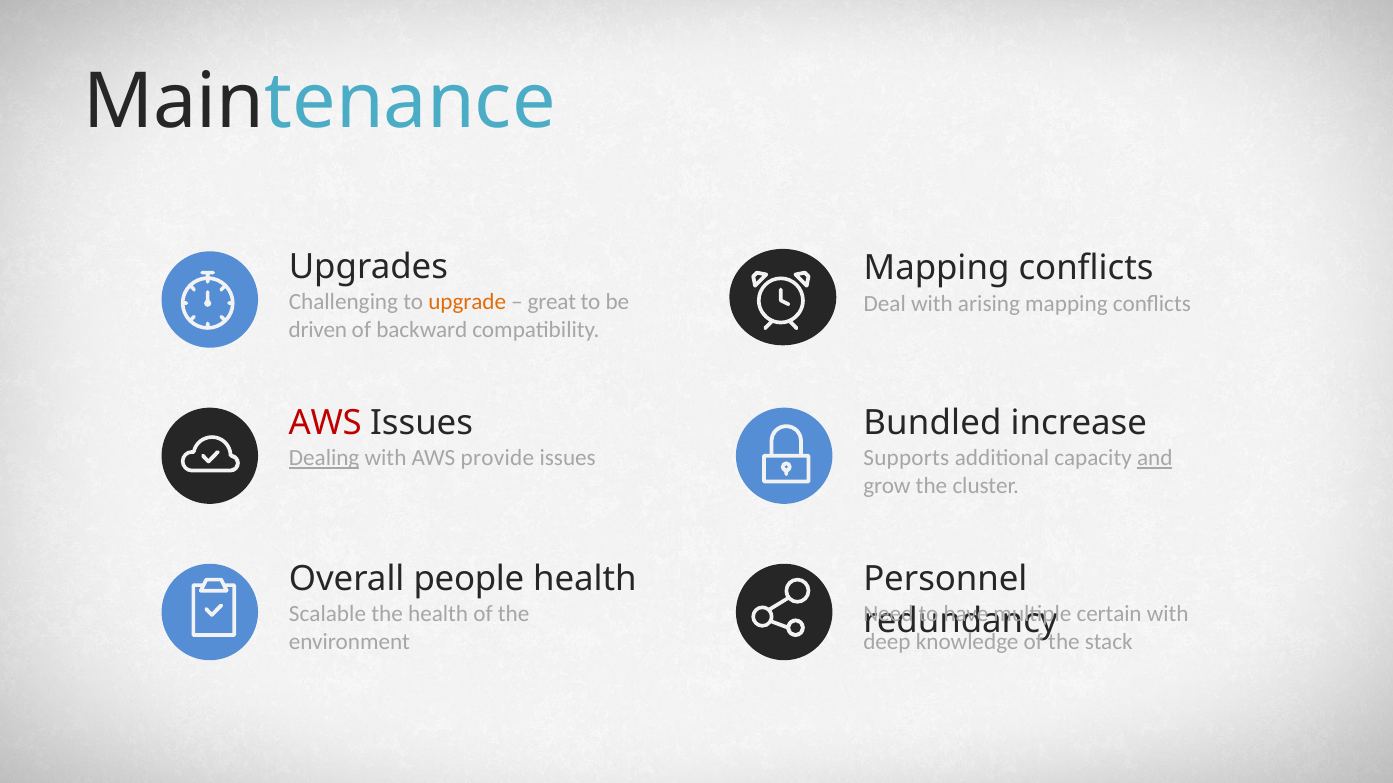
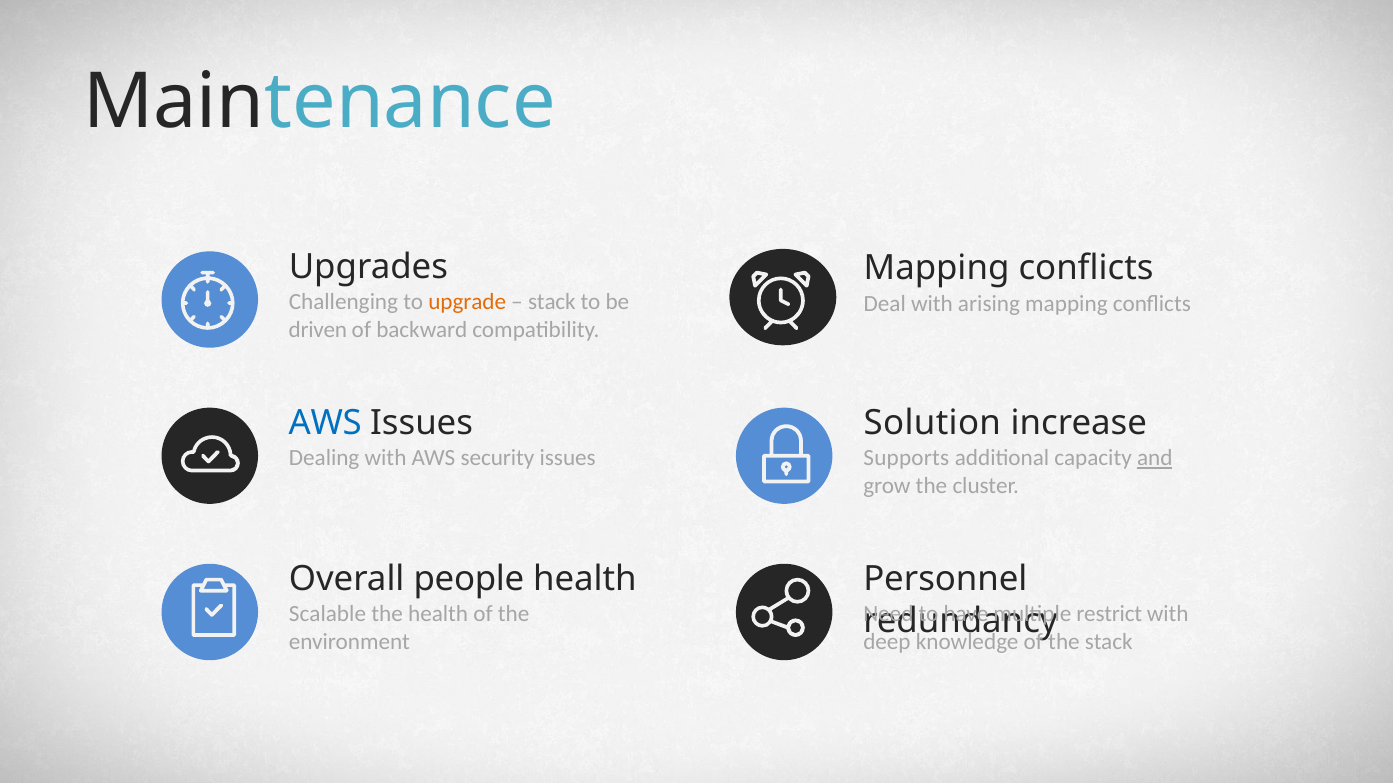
great at (552, 302): great -> stack
AWS at (325, 424) colour: red -> blue
Bundled: Bundled -> Solution
Dealing underline: present -> none
provide: provide -> security
certain: certain -> restrict
